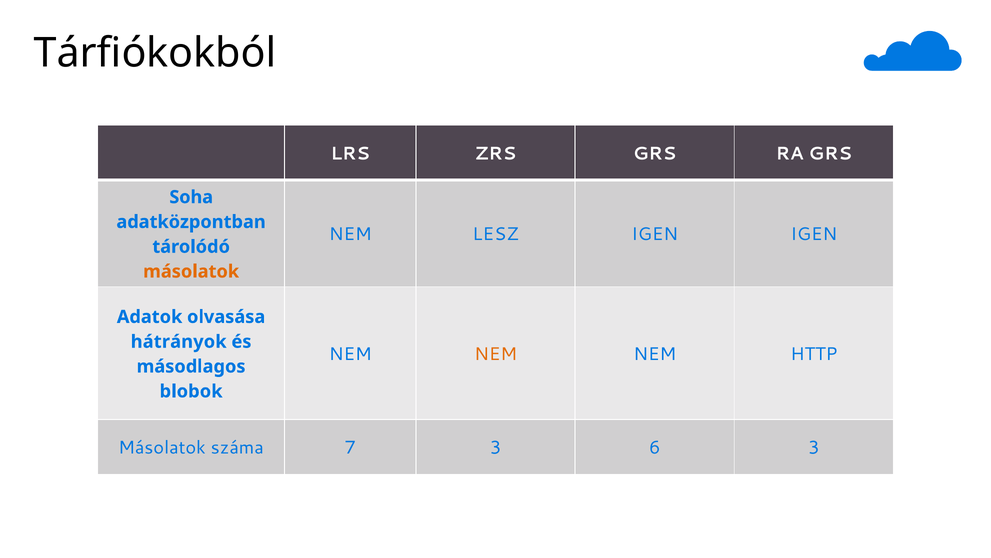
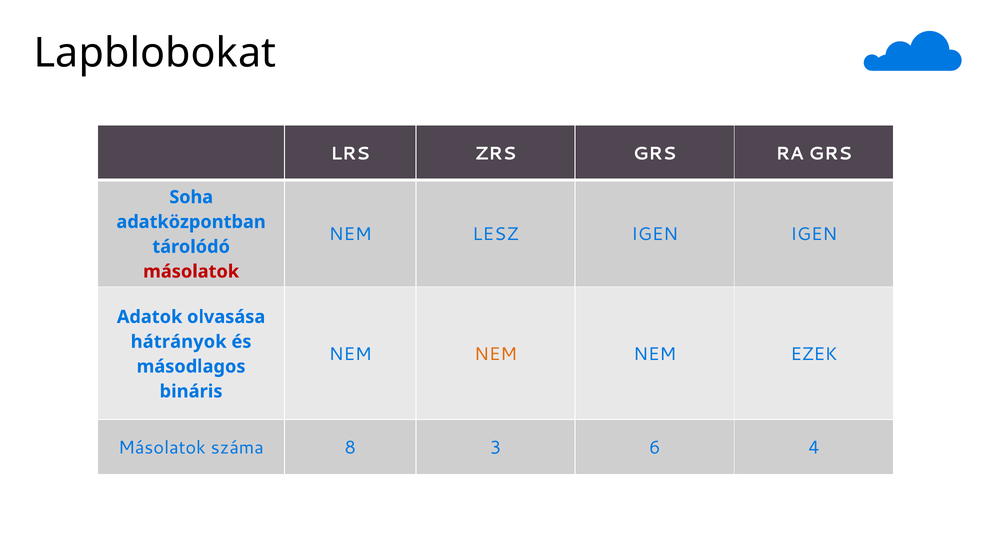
Tárfiókokból: Tárfiókokból -> Lapblobokat
másolatok at (191, 271) colour: orange -> red
HTTP: HTTP -> EZEK
blobok: blobok -> bináris
7: 7 -> 8
6 3: 3 -> 4
